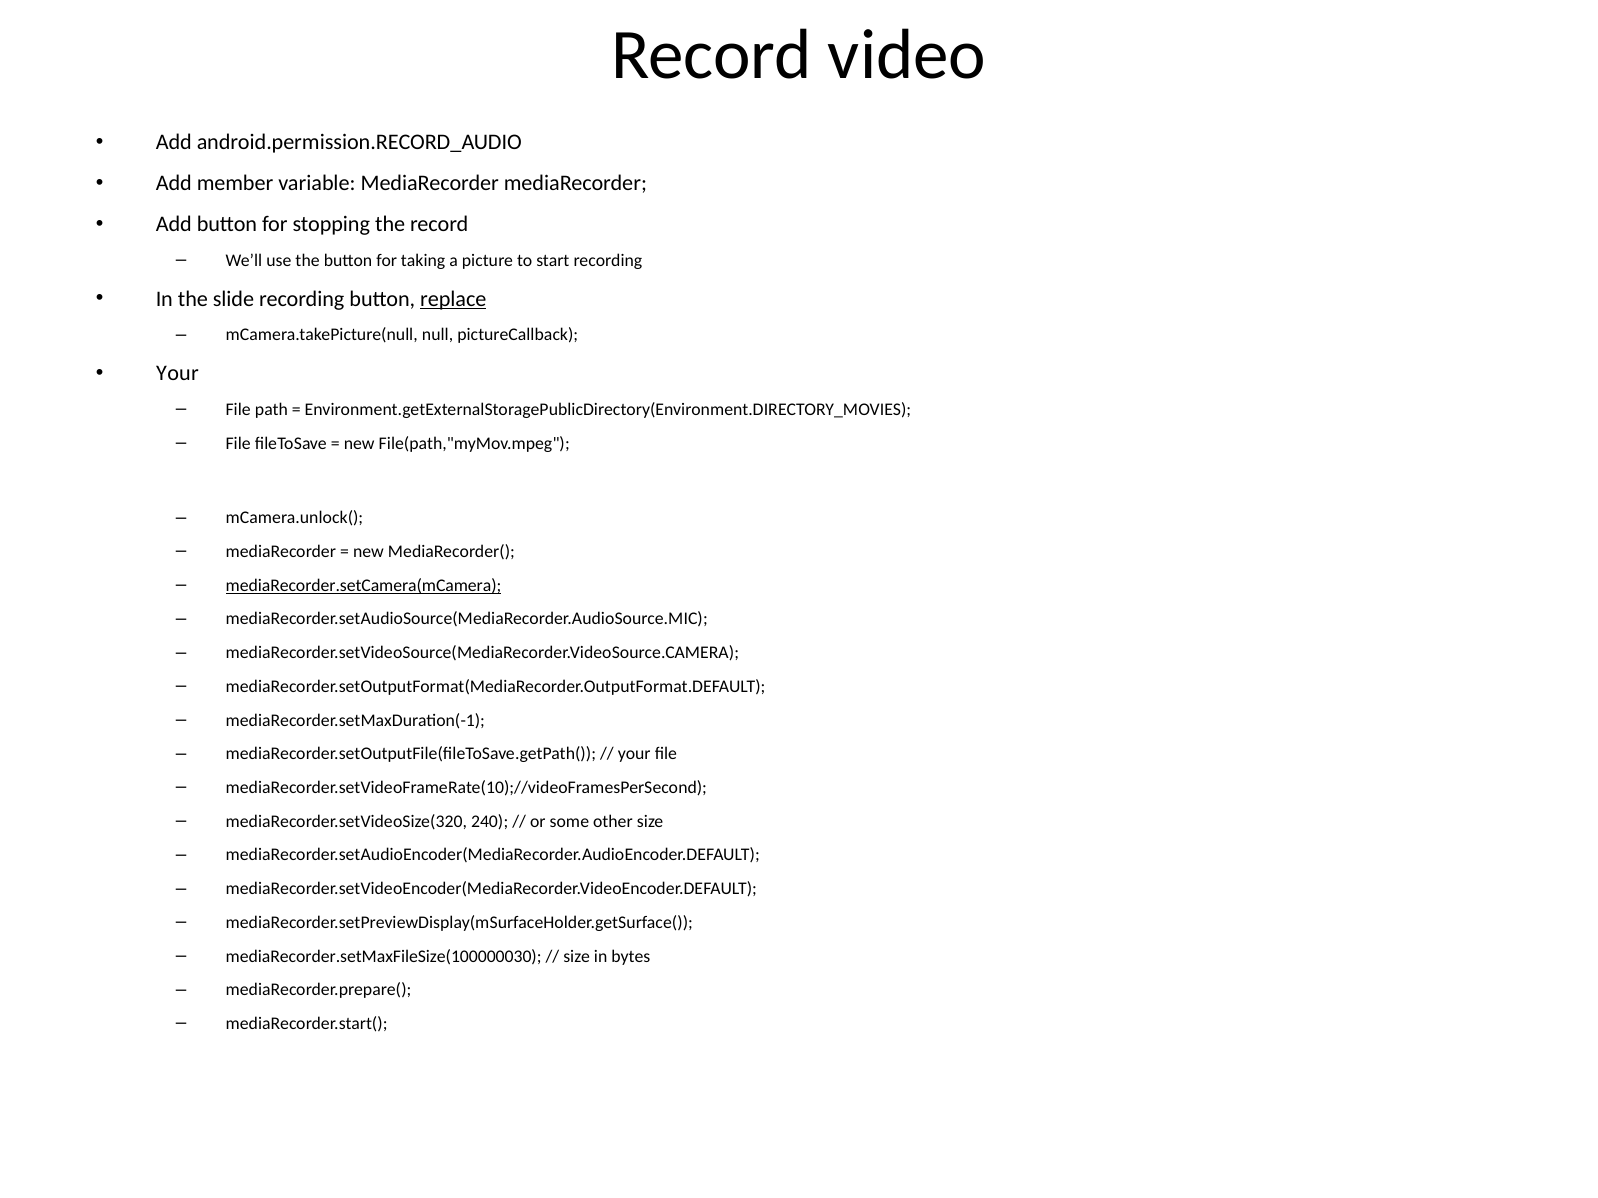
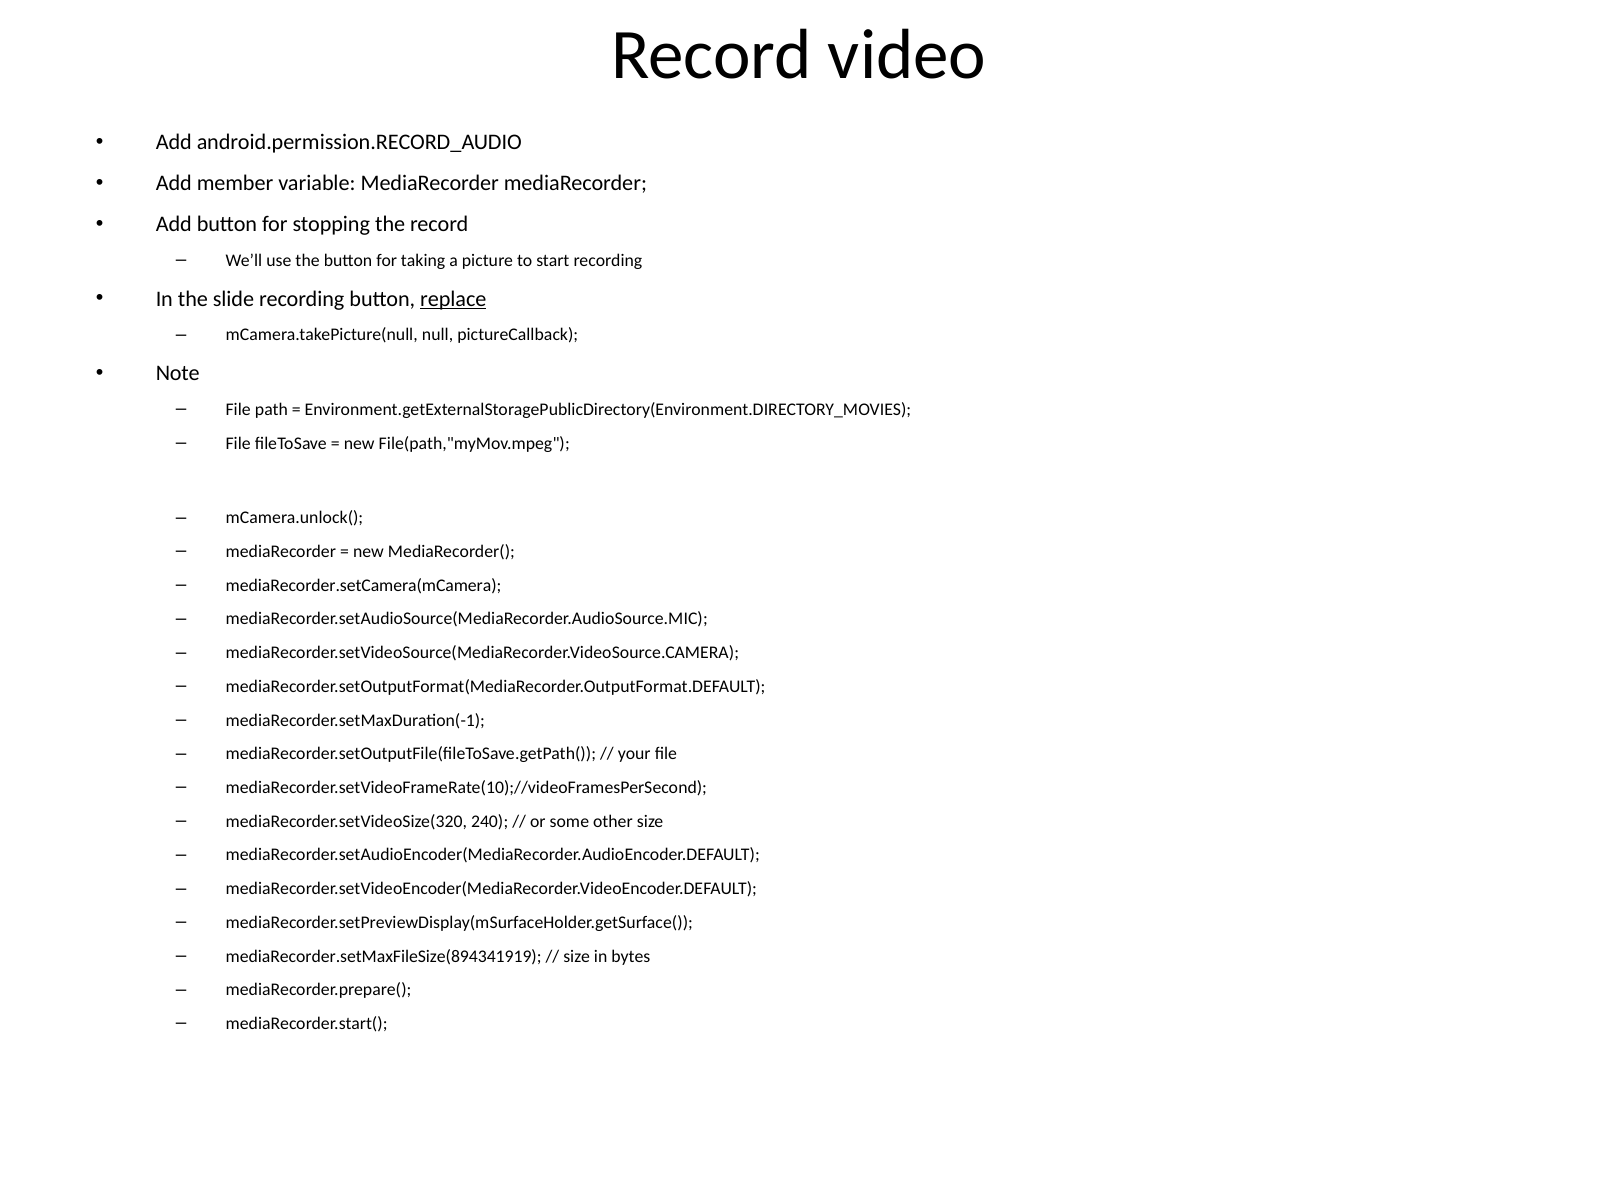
Your at (178, 374): Your -> Note
mediaRecorder.setCamera(mCamera underline: present -> none
mediaRecorder.setMaxFileSize(100000030: mediaRecorder.setMaxFileSize(100000030 -> mediaRecorder.setMaxFileSize(894341919
